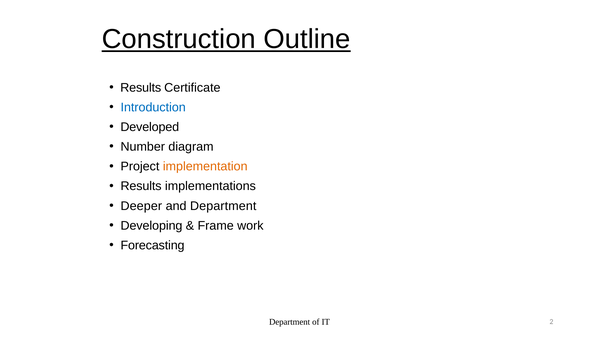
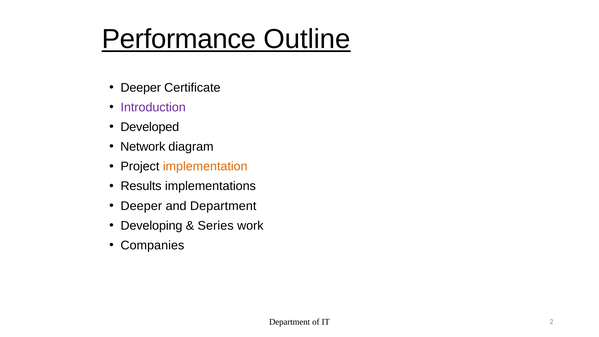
Construction: Construction -> Performance
Results at (141, 88): Results -> Deeper
Introduction colour: blue -> purple
Number: Number -> Network
Frame: Frame -> Series
Forecasting: Forecasting -> Companies
